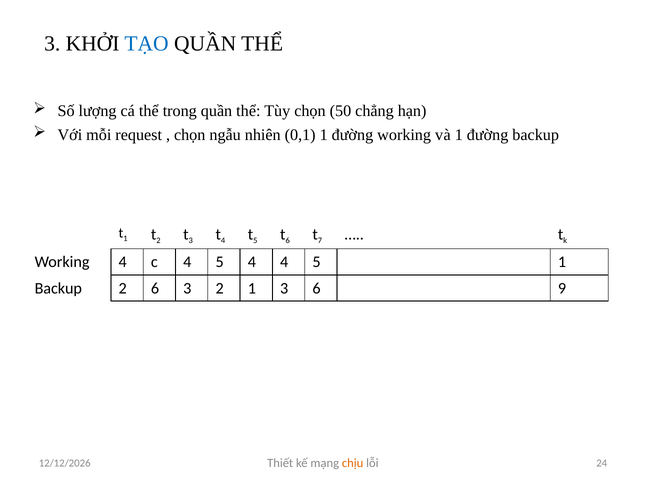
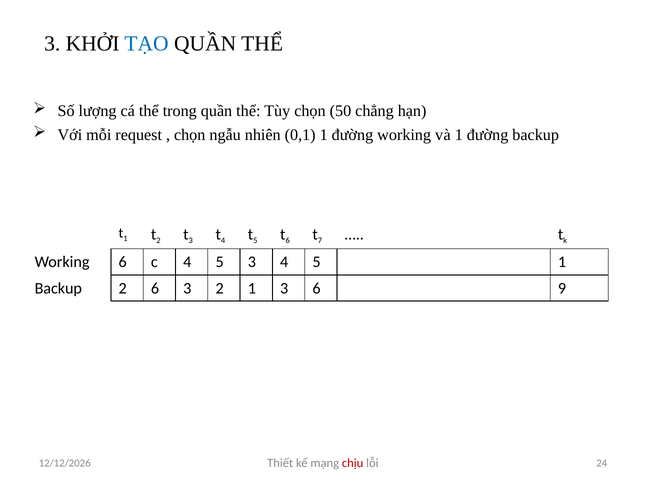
Working 4: 4 -> 6
5 4: 4 -> 3
chịu colour: orange -> red
